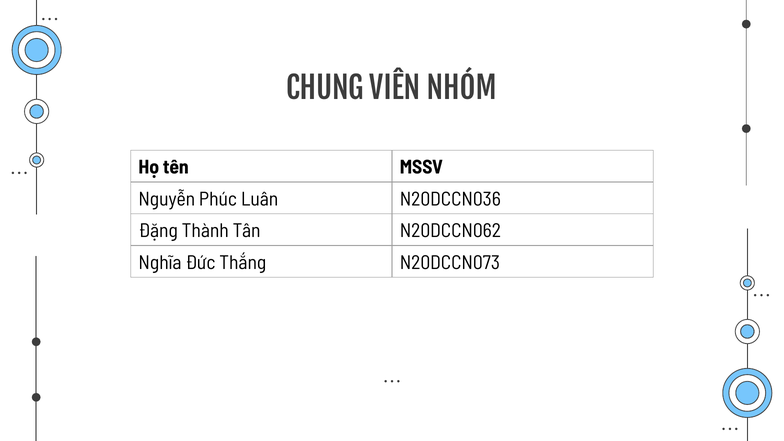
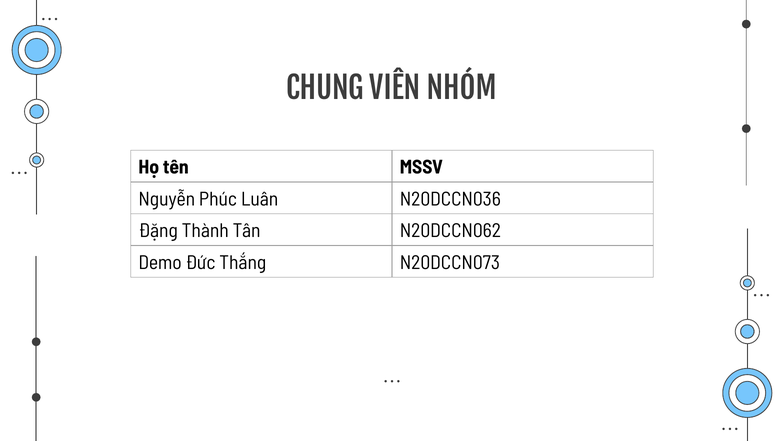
Nghĩa: Nghĩa -> Demo
